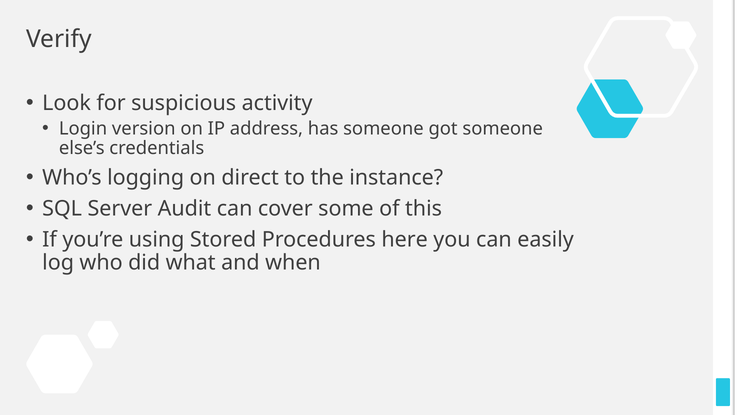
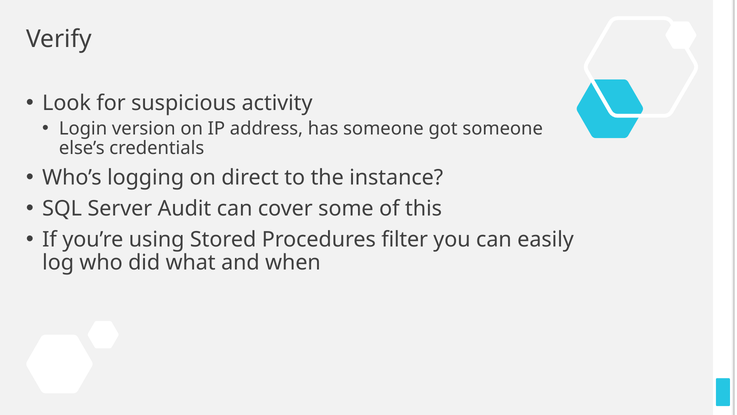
here: here -> filter
